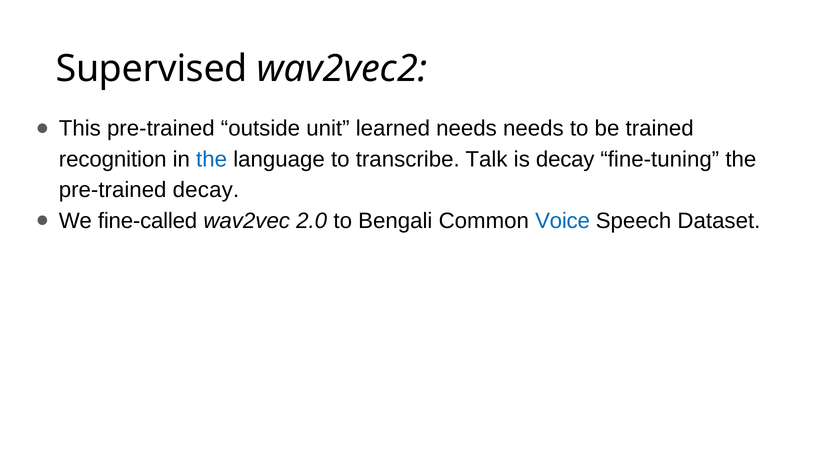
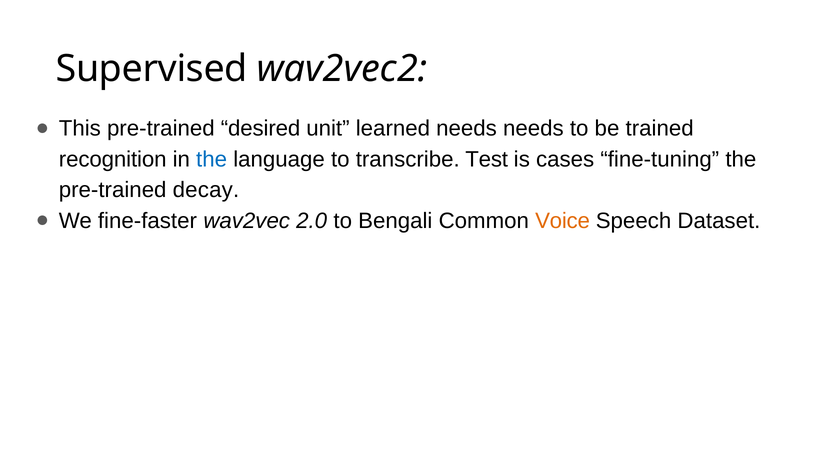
outside: outside -> desired
Talk: Talk -> Test
is decay: decay -> cases
fine-called: fine-called -> fine-faster
Voice colour: blue -> orange
